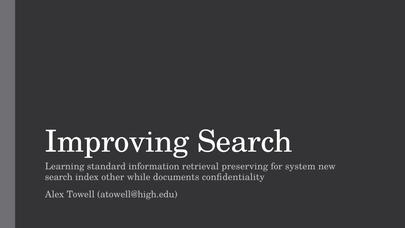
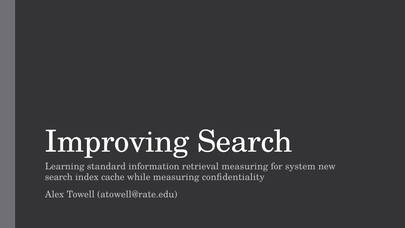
retrieval preserving: preserving -> measuring
other: other -> cache
while documents: documents -> measuring
atowell@high.edu: atowell@high.edu -> atowell@rate.edu
